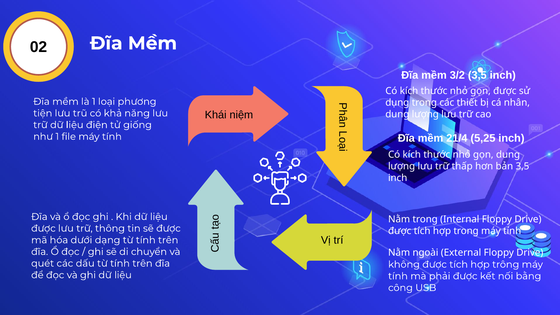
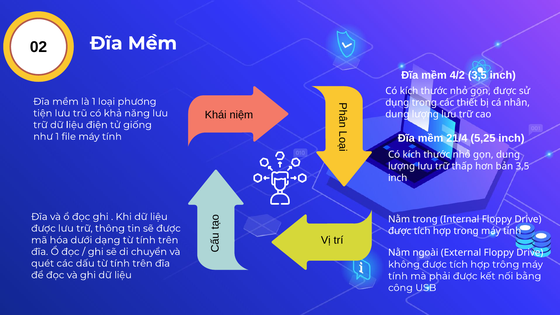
3/2: 3/2 -> 4/2
